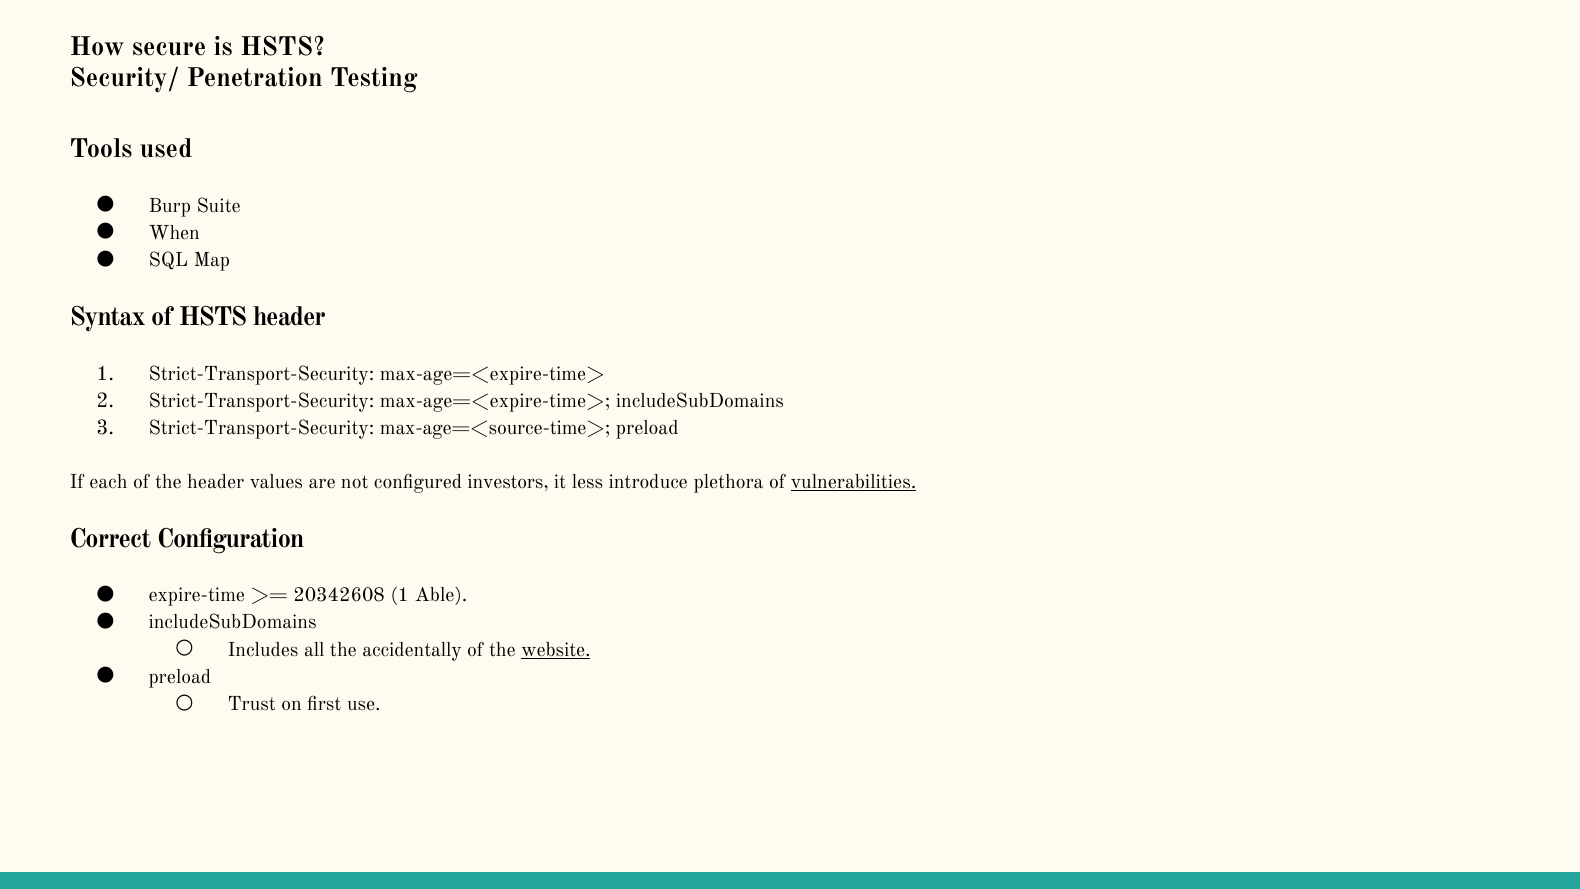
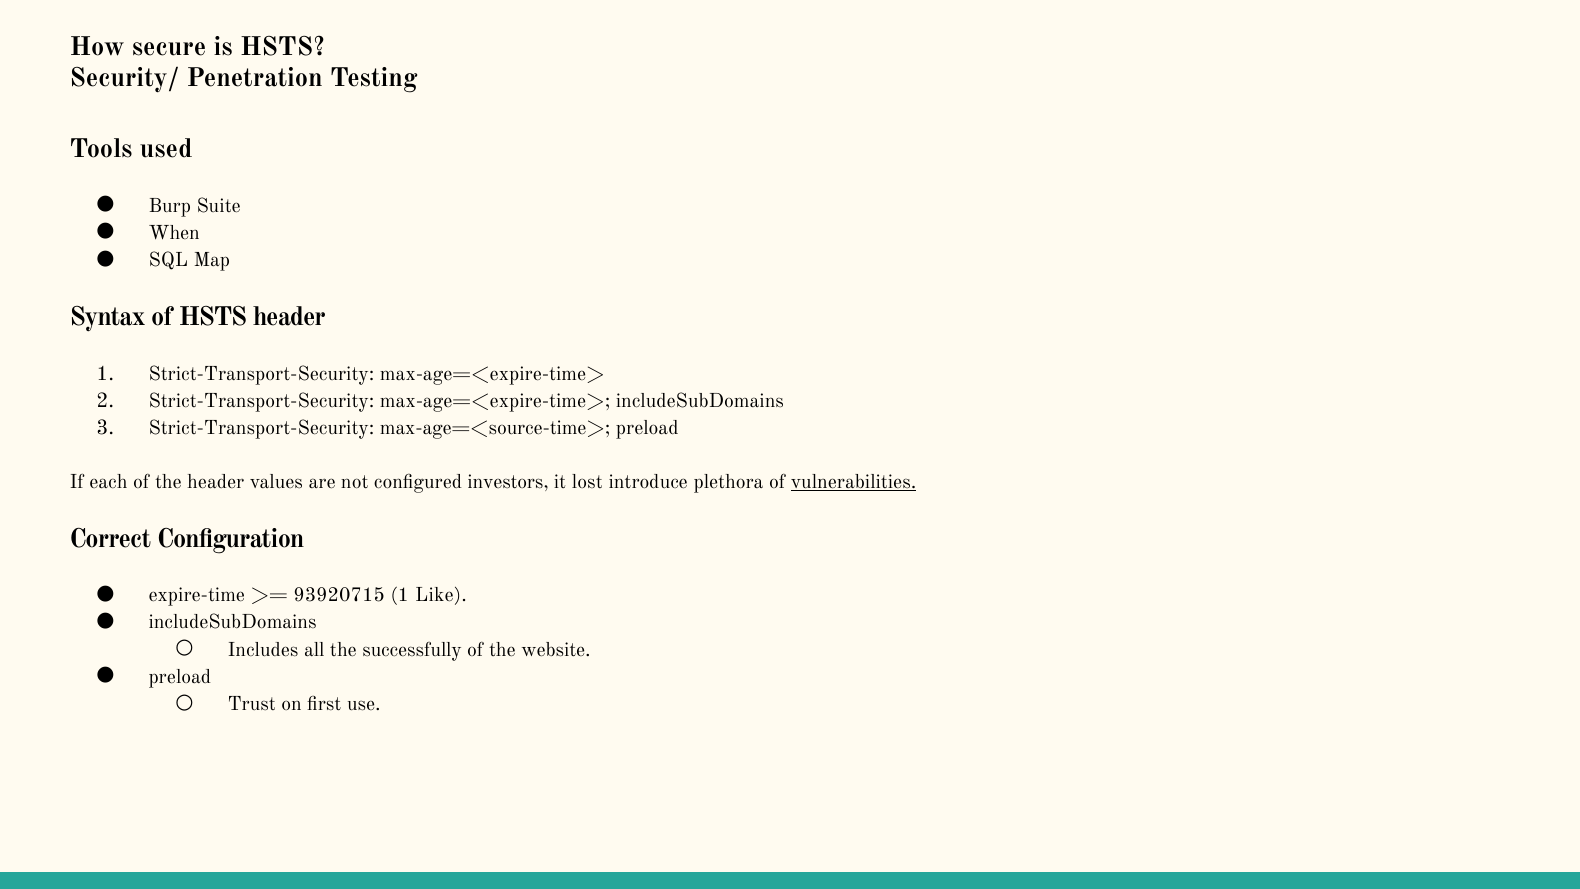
less: less -> lost
20342608: 20342608 -> 93920715
Able: Able -> Like
accidentally: accidentally -> successfully
website underline: present -> none
